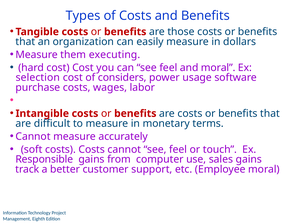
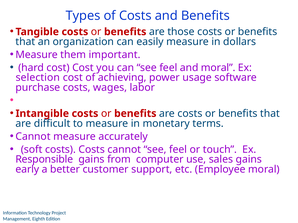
executing: executing -> important
considers: considers -> achieving
track: track -> early
